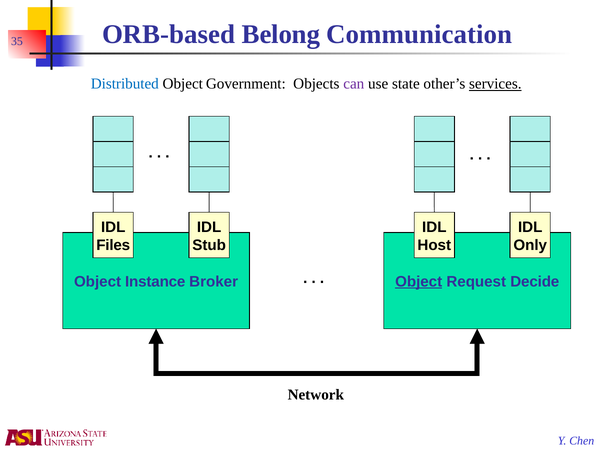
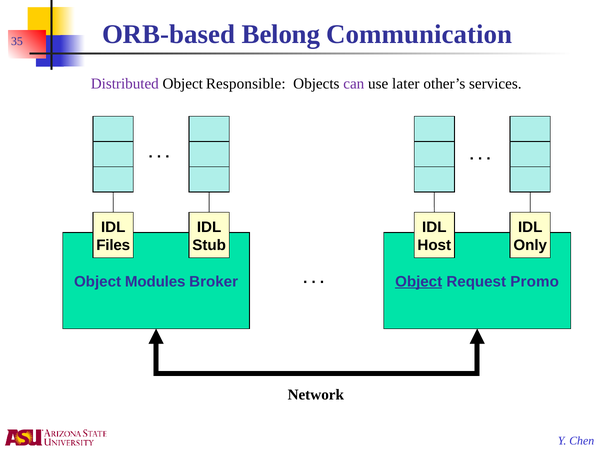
Distributed colour: blue -> purple
Government: Government -> Responsible
state: state -> later
services underline: present -> none
Instance: Instance -> Modules
Decide: Decide -> Promo
